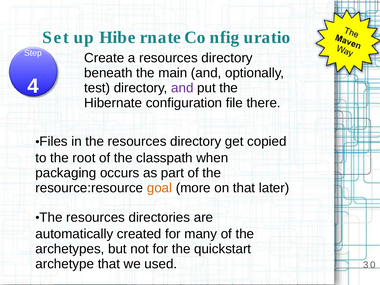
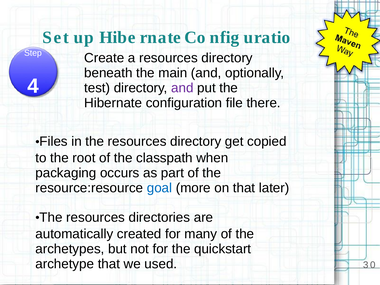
goal colour: orange -> blue
